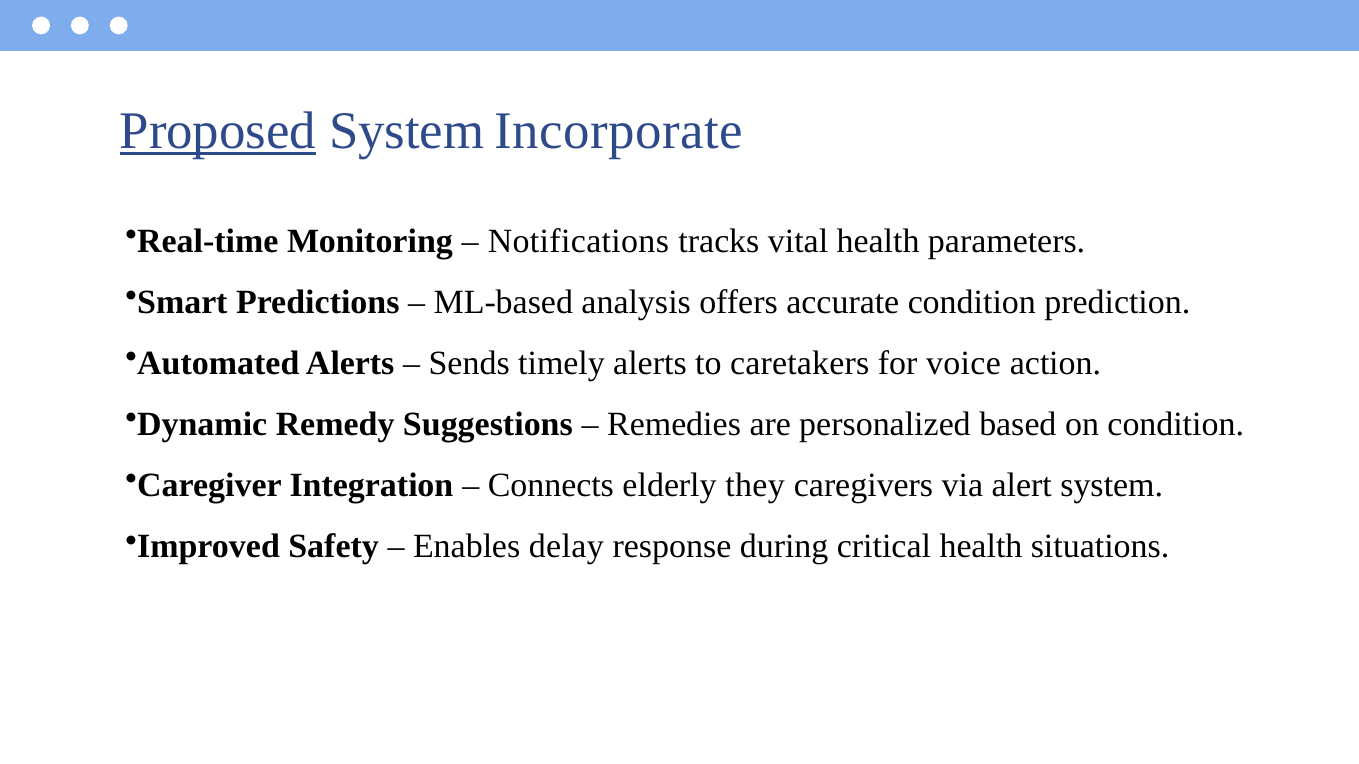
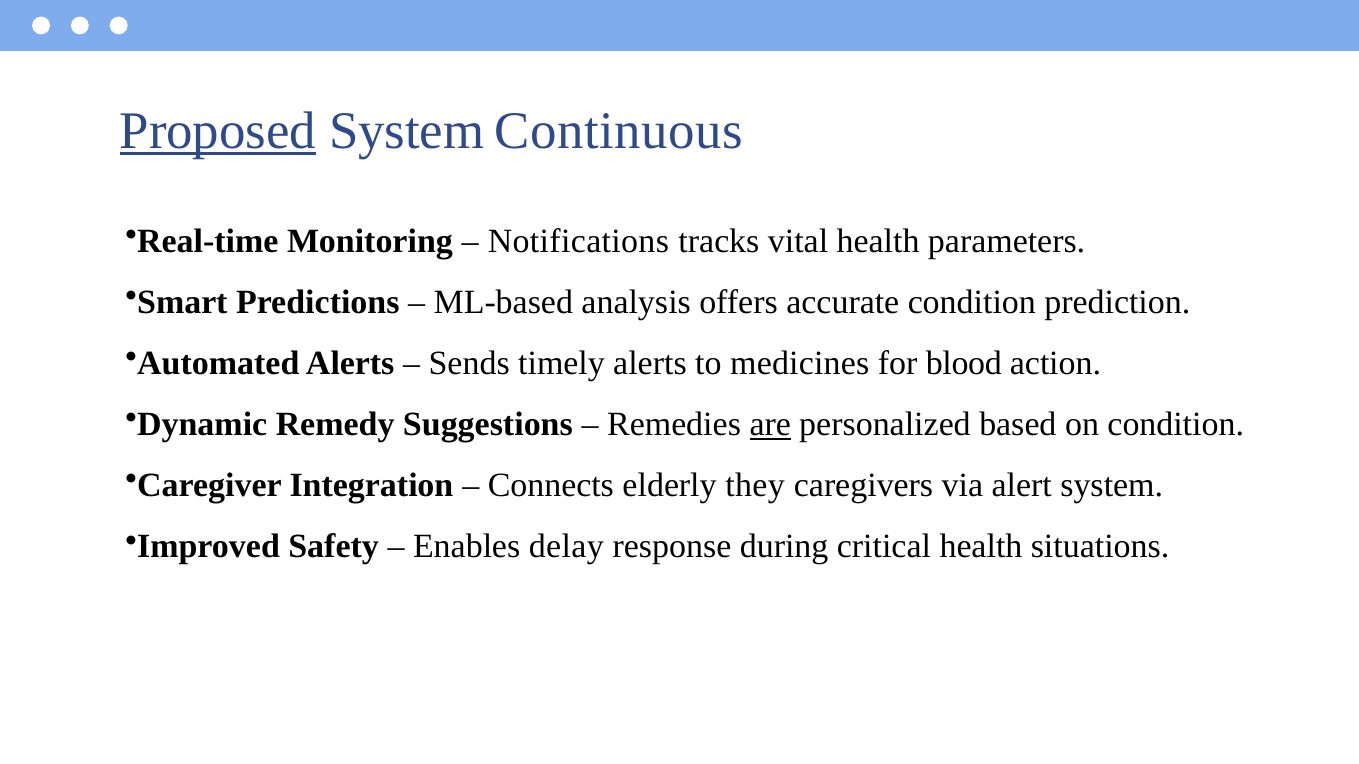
Incorporate: Incorporate -> Continuous
caretakers: caretakers -> medicines
voice: voice -> blood
are underline: none -> present
